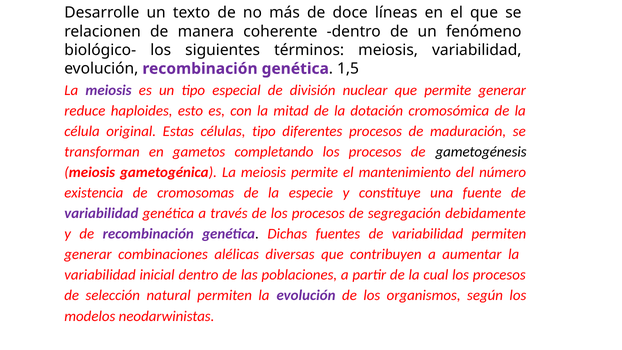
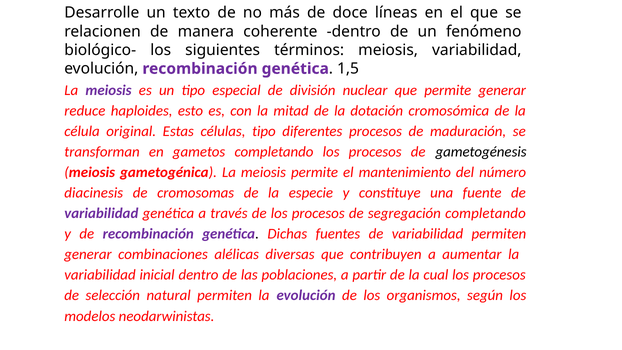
existencia: existencia -> diacinesis
segregación debidamente: debidamente -> completando
